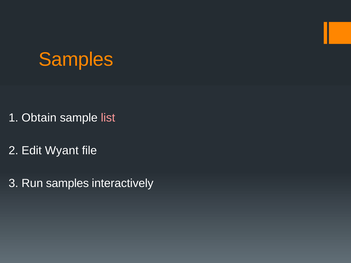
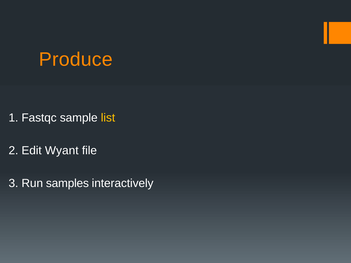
Samples at (76, 59): Samples -> Produce
Obtain: Obtain -> Fastqc
list colour: pink -> yellow
